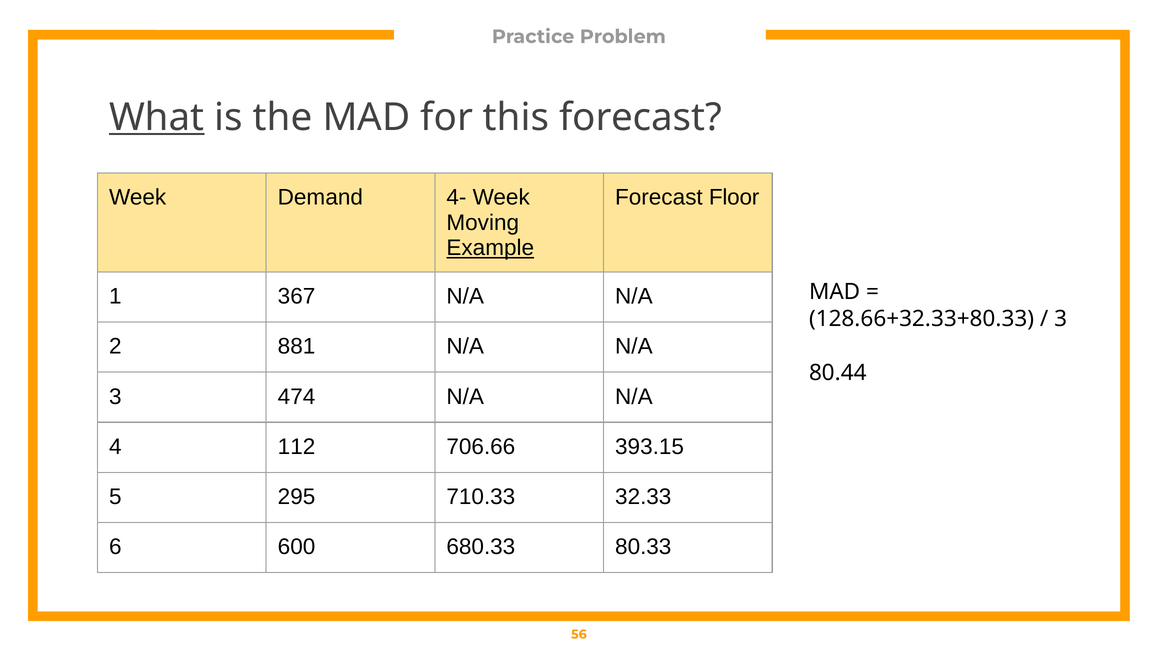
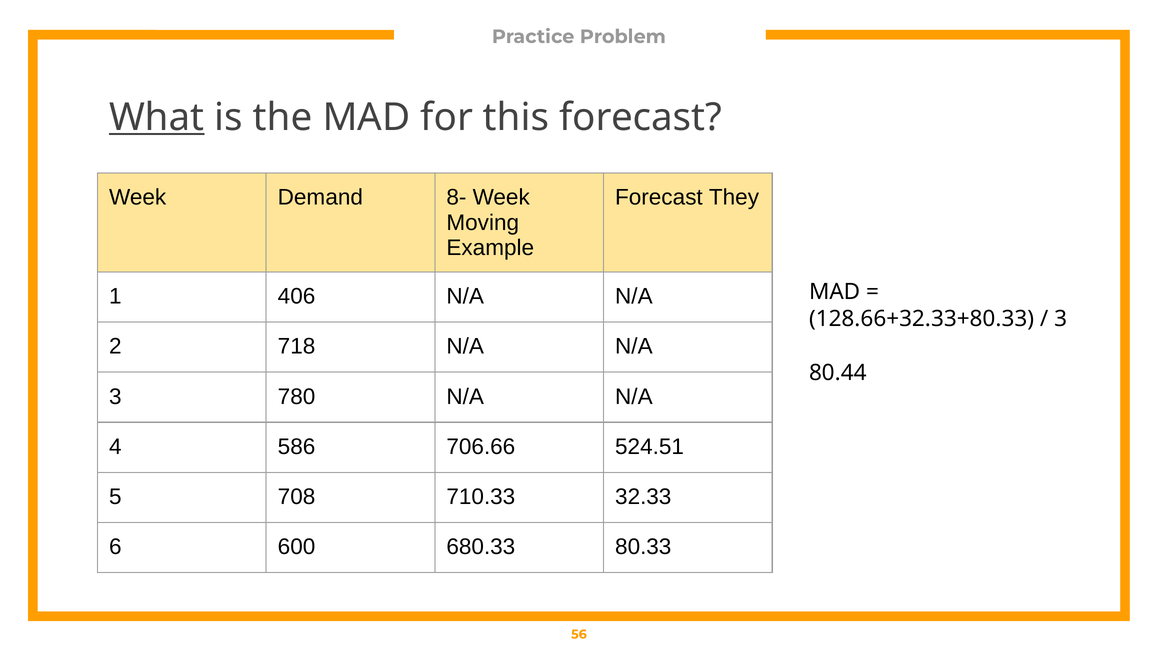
4-: 4- -> 8-
Floor: Floor -> They
Example underline: present -> none
367: 367 -> 406
881: 881 -> 718
474: 474 -> 780
112: 112 -> 586
393.15: 393.15 -> 524.51
295: 295 -> 708
